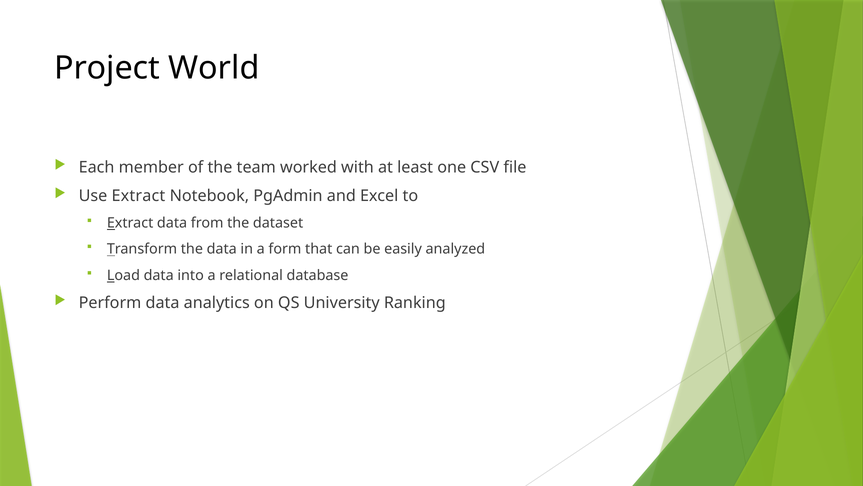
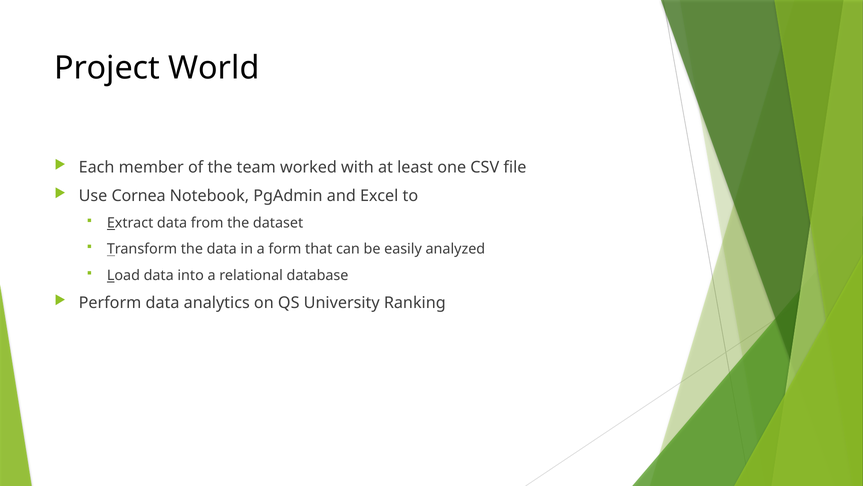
Use Extract: Extract -> Cornea
